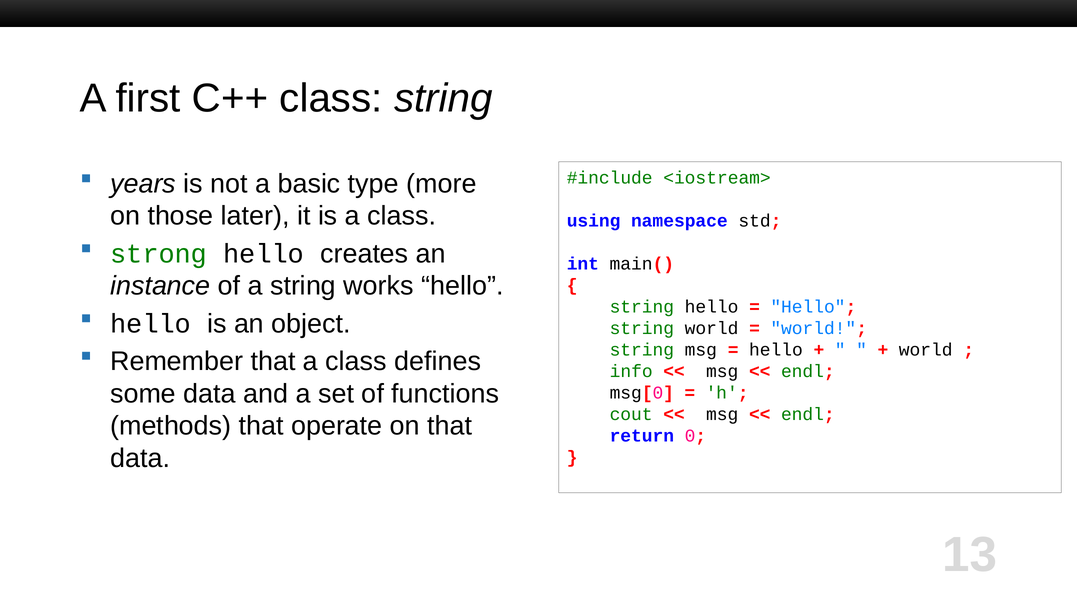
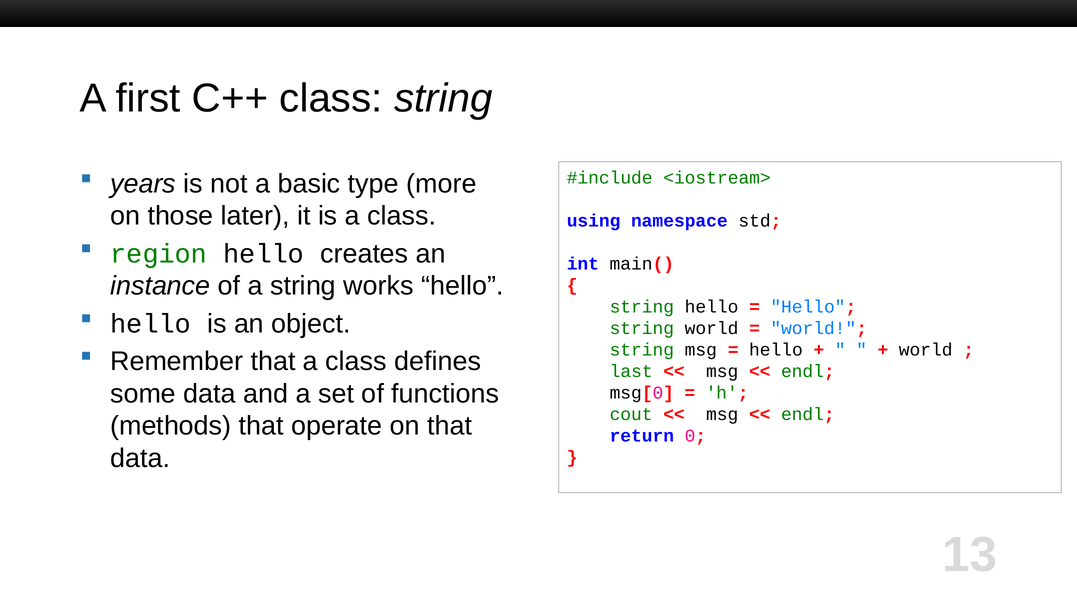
strong: strong -> region
info: info -> last
